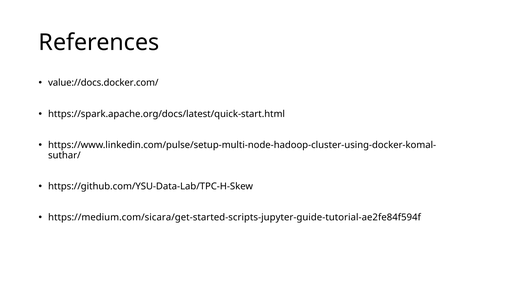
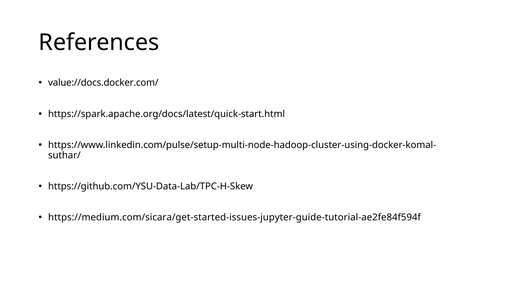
https://medium.com/sicara/get-started-scripts-jupyter-guide-tutorial-ae2fe84f594f: https://medium.com/sicara/get-started-scripts-jupyter-guide-tutorial-ae2fe84f594f -> https://medium.com/sicara/get-started-issues-jupyter-guide-tutorial-ae2fe84f594f
